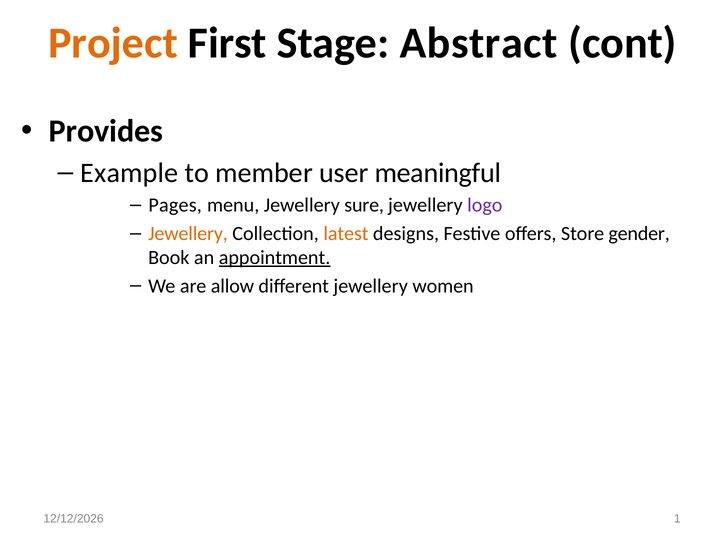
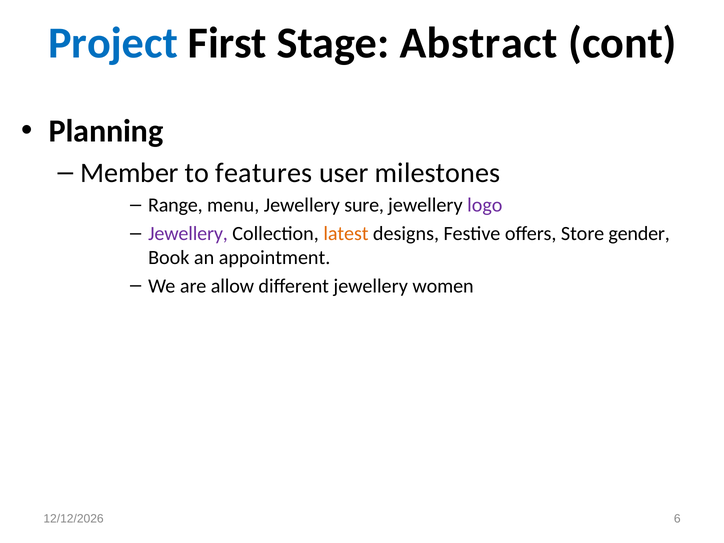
Project colour: orange -> blue
Provides: Provides -> Planning
Example: Example -> Member
member: member -> features
meaningful: meaningful -> milestones
Pages: Pages -> Range
Jewellery at (188, 234) colour: orange -> purple
appointment underline: present -> none
1: 1 -> 6
